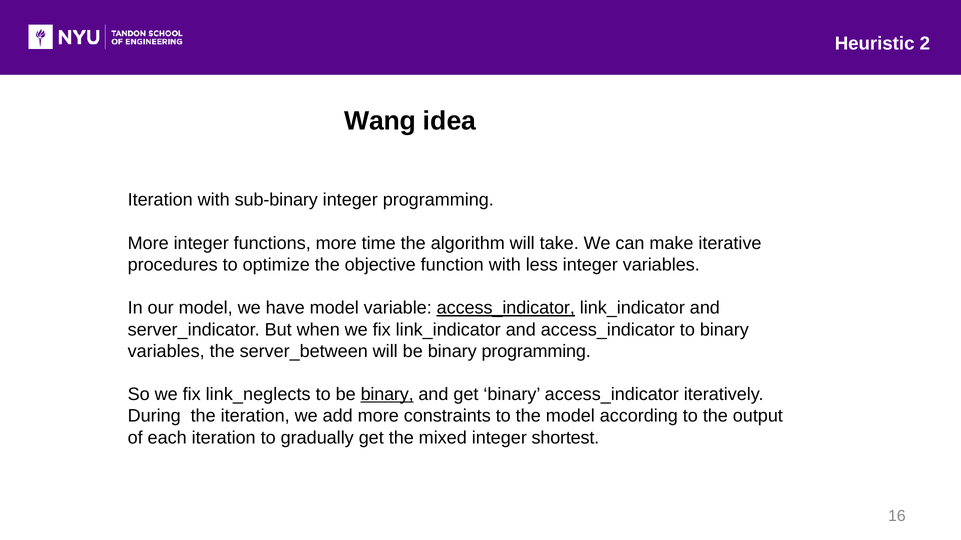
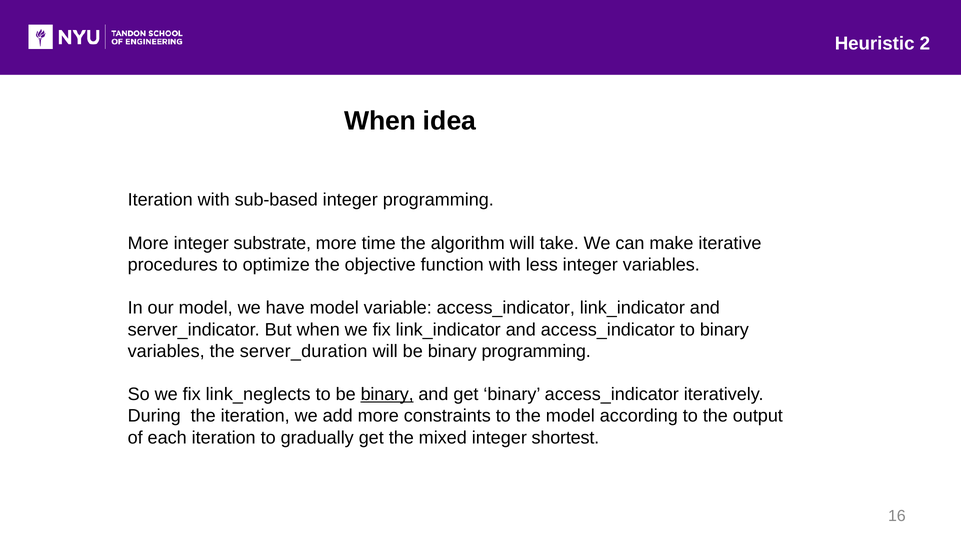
Wang at (380, 121): Wang -> When
sub-binary: sub-binary -> sub-based
functions: functions -> substrate
access_indicator at (506, 308) underline: present -> none
server_between: server_between -> server_duration
